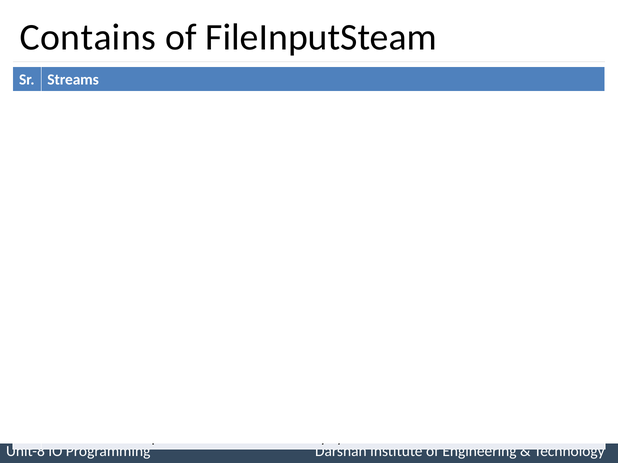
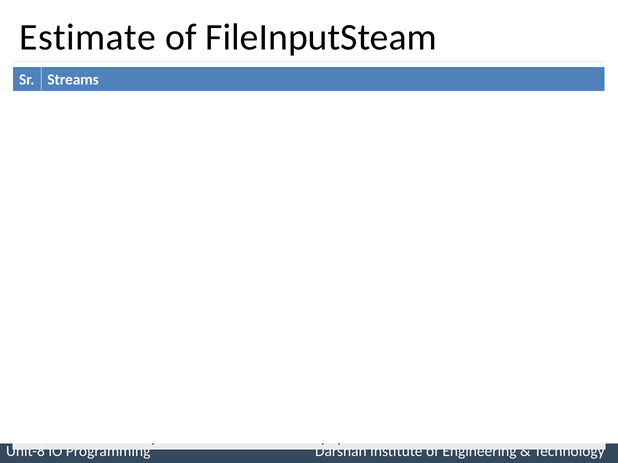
Contains at (88, 37): Contains -> Estimate
